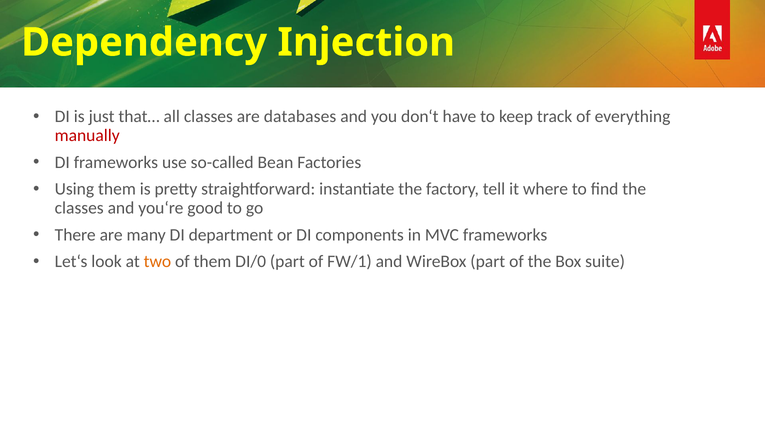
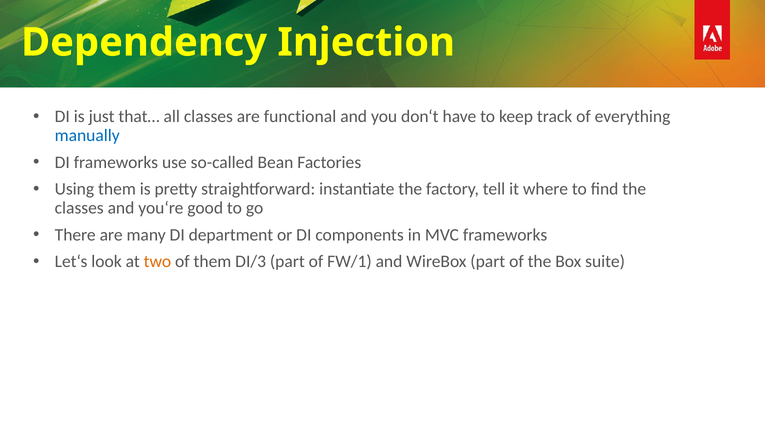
databases: databases -> functional
manually colour: red -> blue
DI/0: DI/0 -> DI/3
